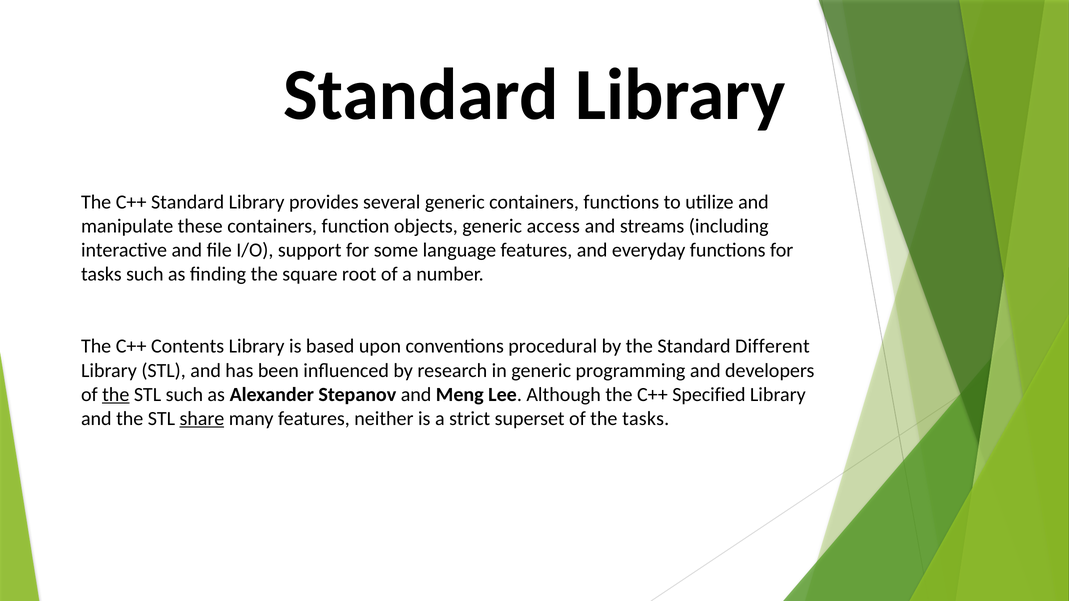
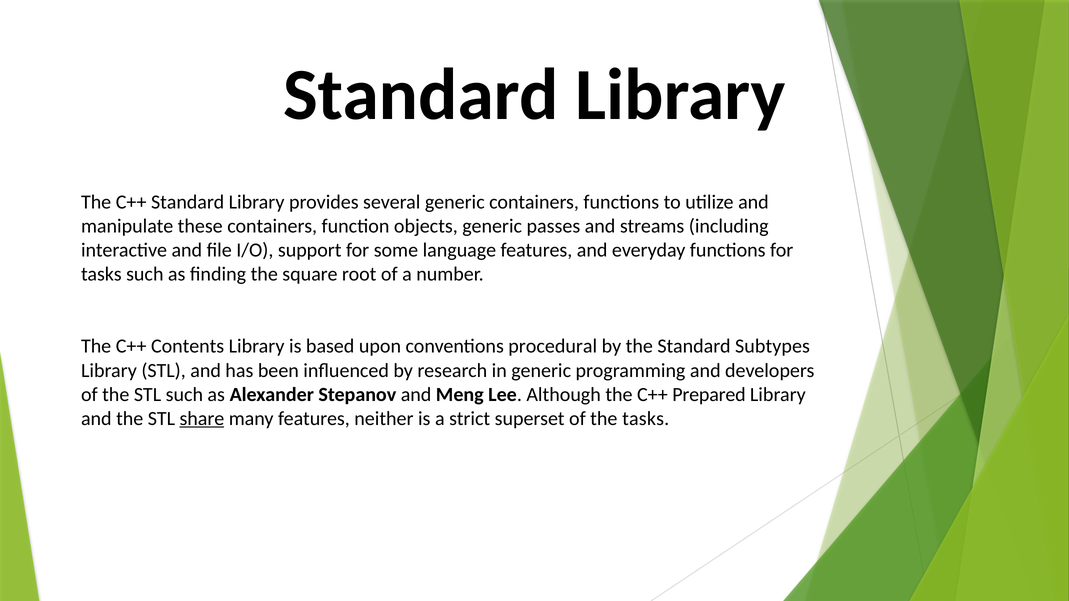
access: access -> passes
Different: Different -> Subtypes
the at (116, 395) underline: present -> none
Specified: Specified -> Prepared
